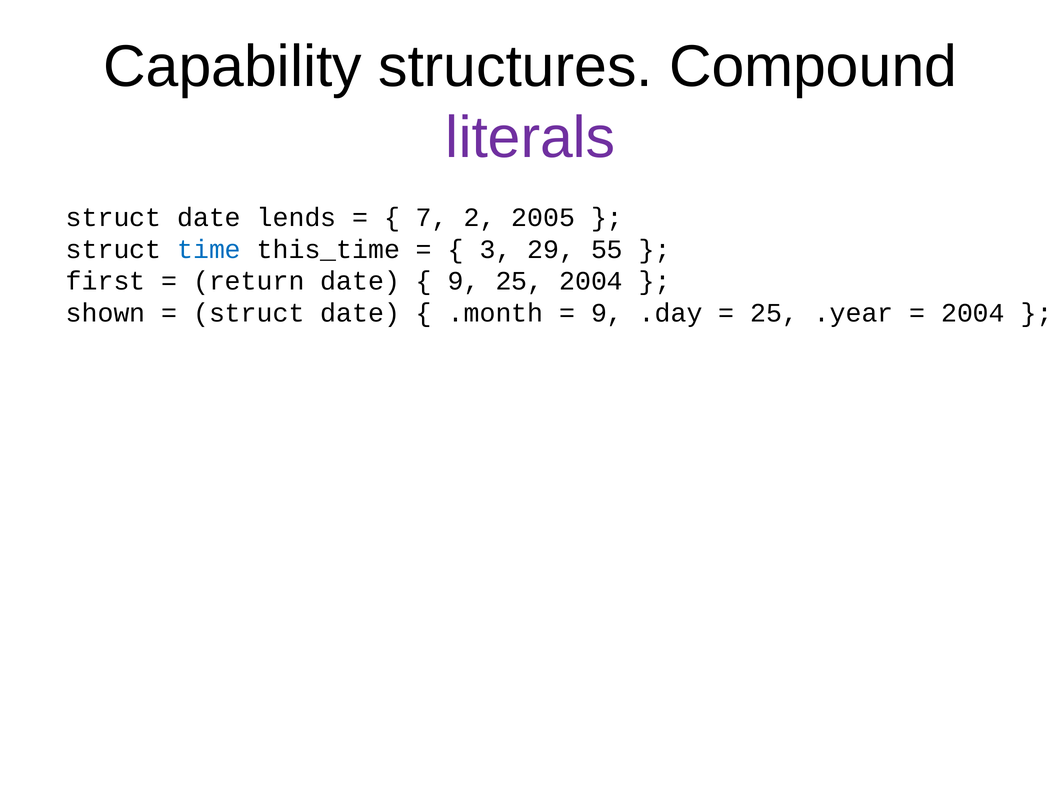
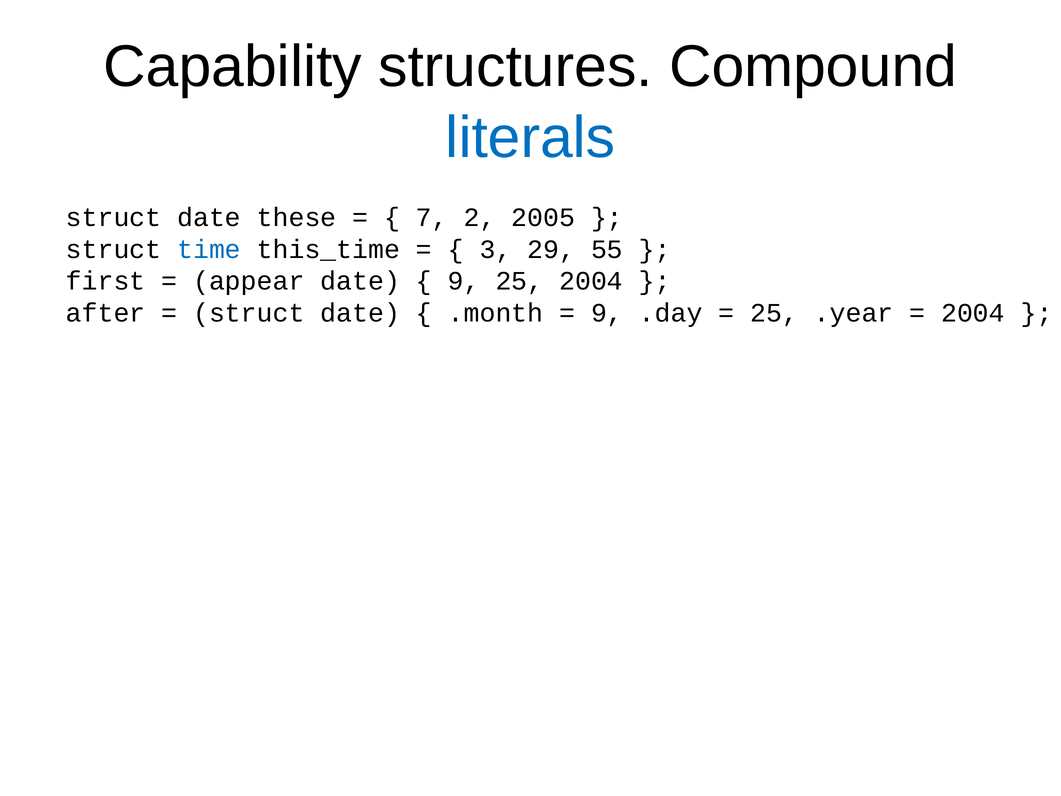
literals colour: purple -> blue
lends: lends -> these
return: return -> appear
shown: shown -> after
